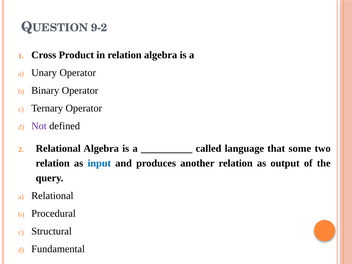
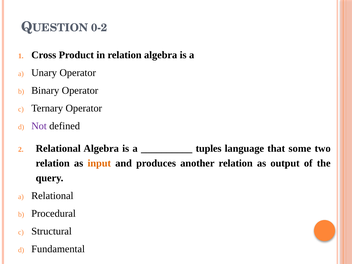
9-2: 9-2 -> 0-2
called: called -> tuples
input colour: blue -> orange
